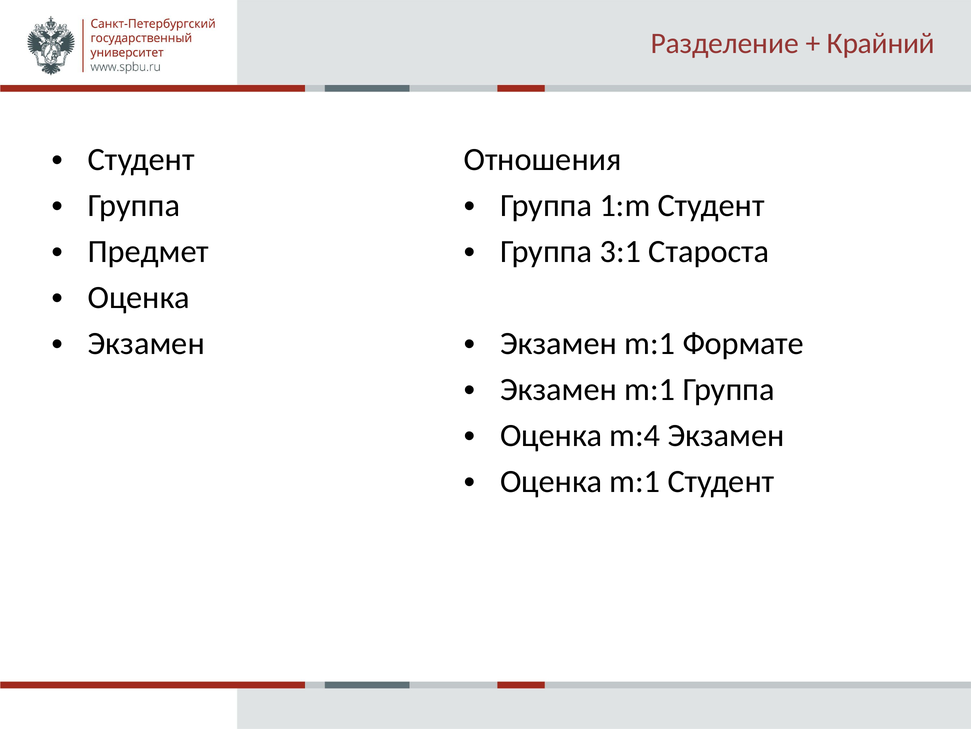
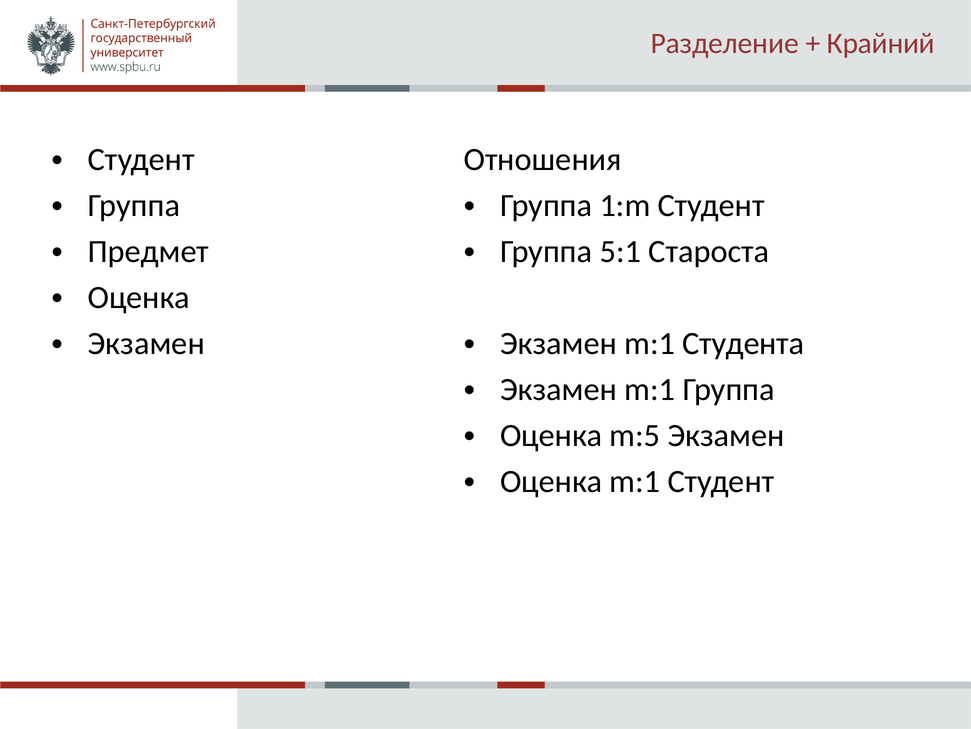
3:1: 3:1 -> 5:1
Формате: Формате -> Студента
m:4: m:4 -> m:5
